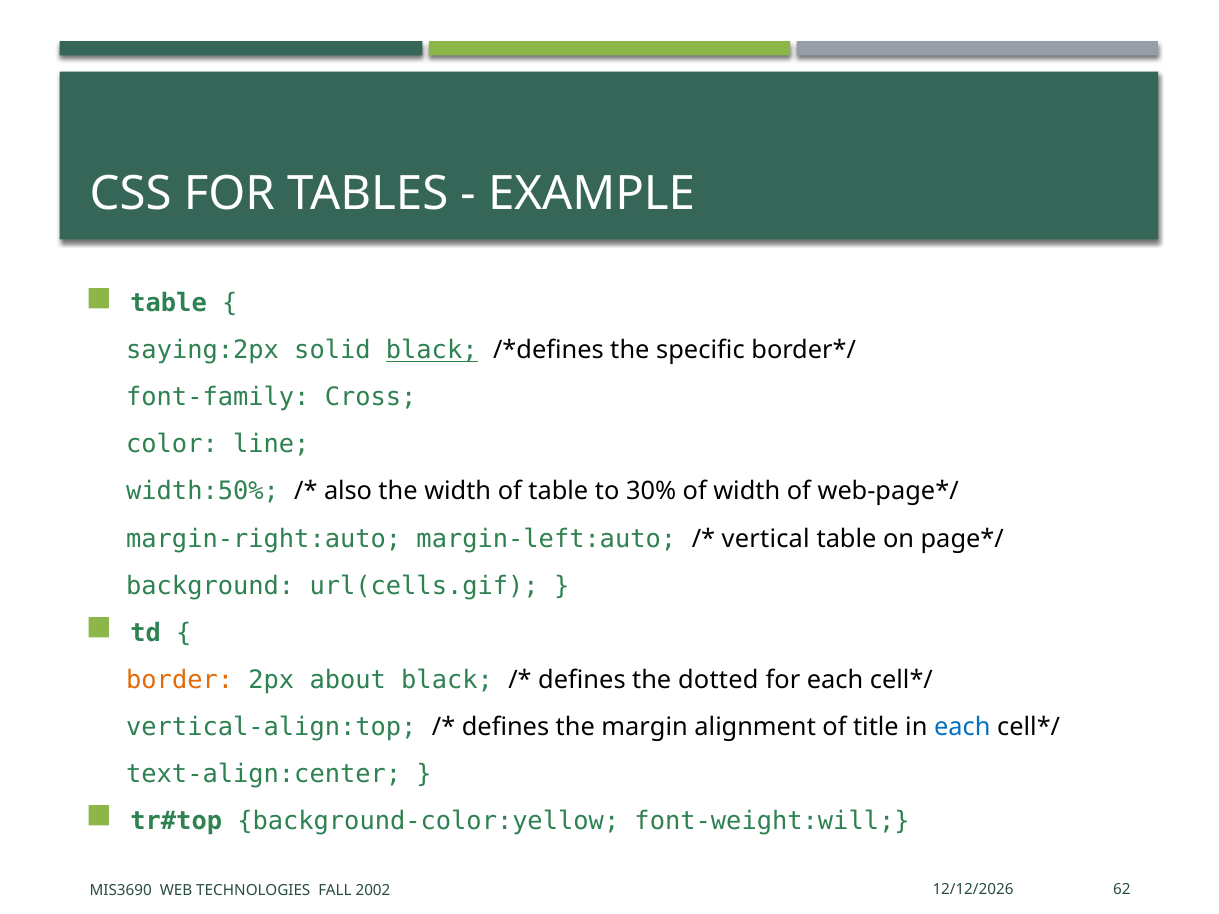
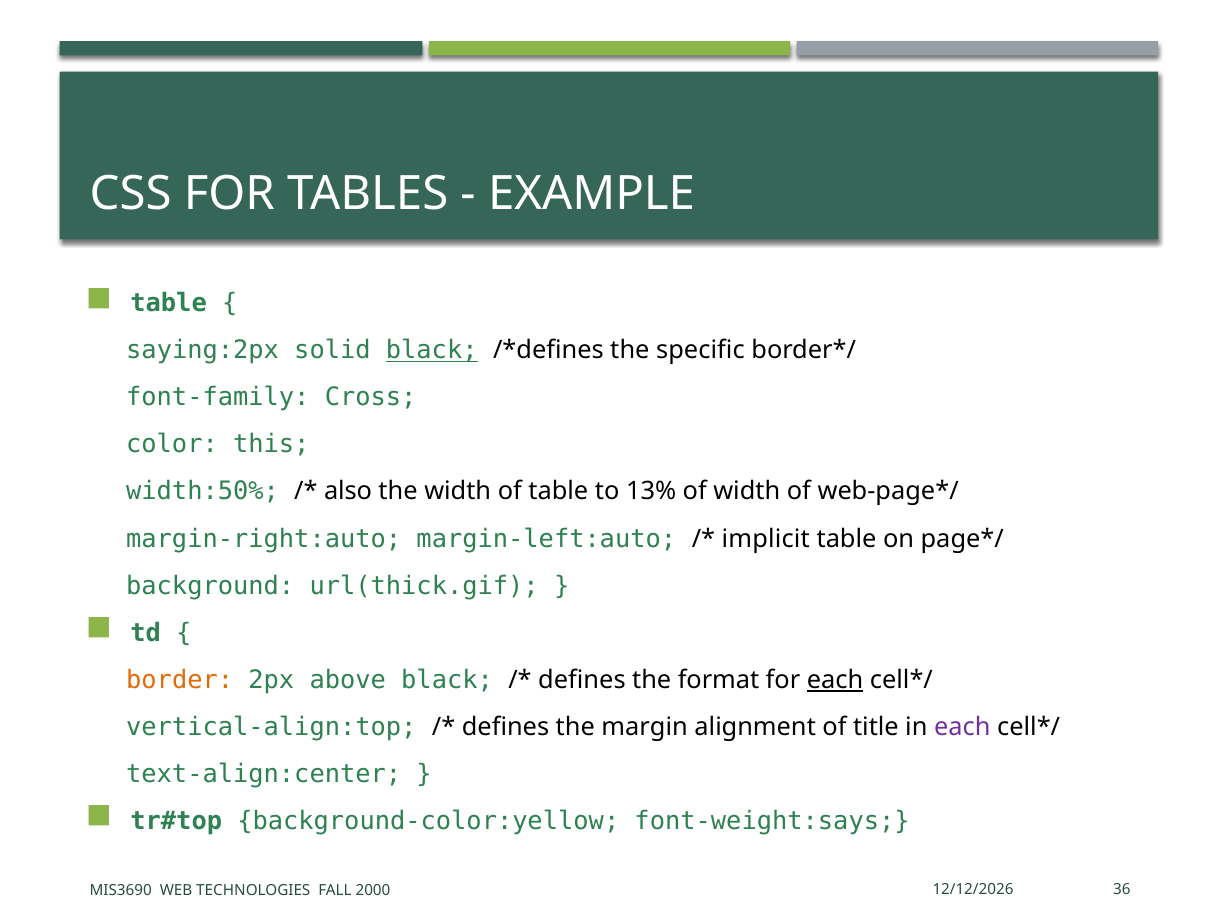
line: line -> this
30%: 30% -> 13%
vertical: vertical -> implicit
url(cells.gif: url(cells.gif -> url(thick.gif
about: about -> above
dotted: dotted -> format
each at (835, 680) underline: none -> present
each at (962, 727) colour: blue -> purple
font-weight:will: font-weight:will -> font-weight:says
62: 62 -> 36
2002: 2002 -> 2000
